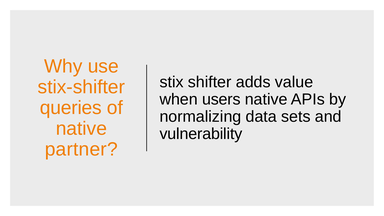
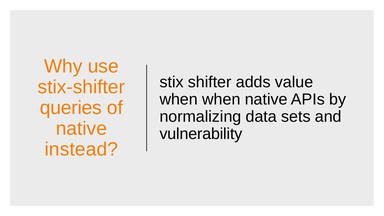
when users: users -> when
partner: partner -> instead
